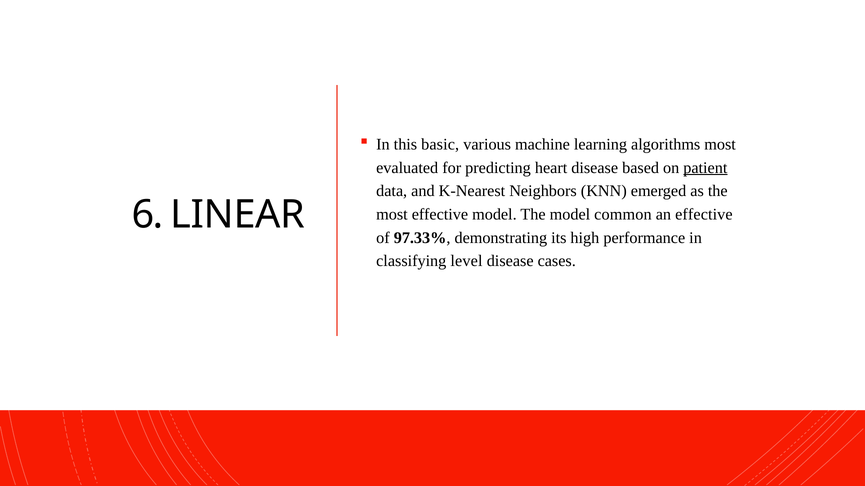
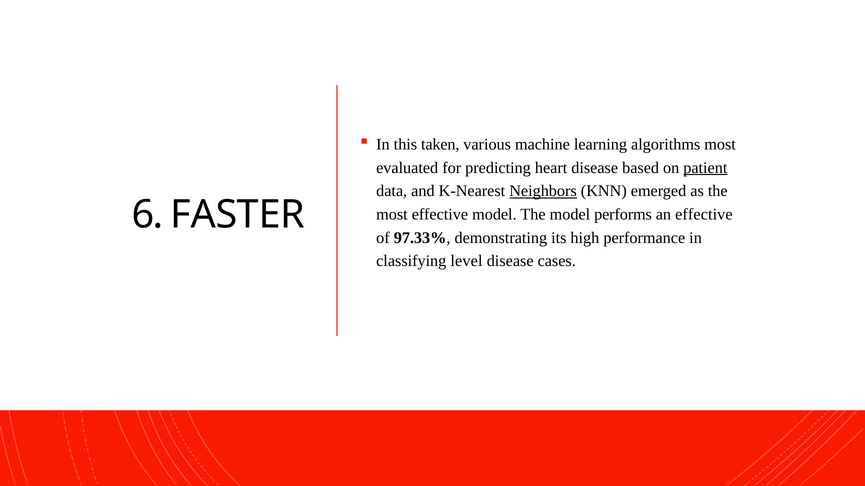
basic: basic -> taken
Neighbors underline: none -> present
LINEAR: LINEAR -> FASTER
common: common -> performs
